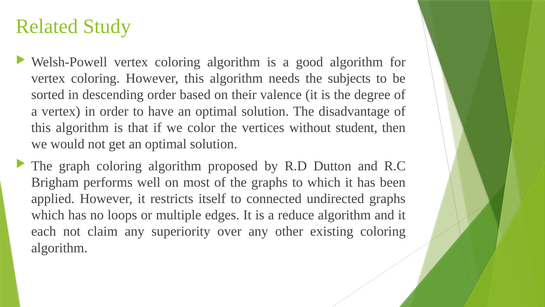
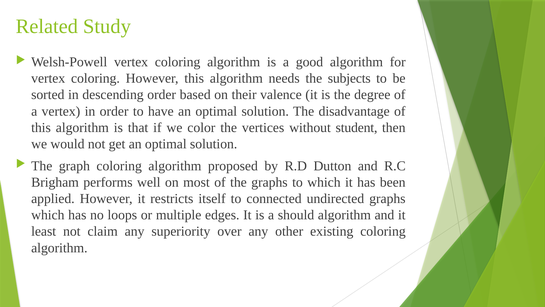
reduce: reduce -> should
each: each -> least
